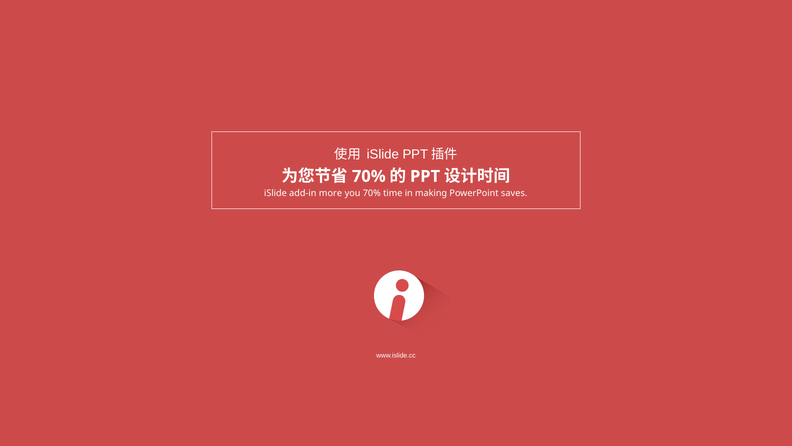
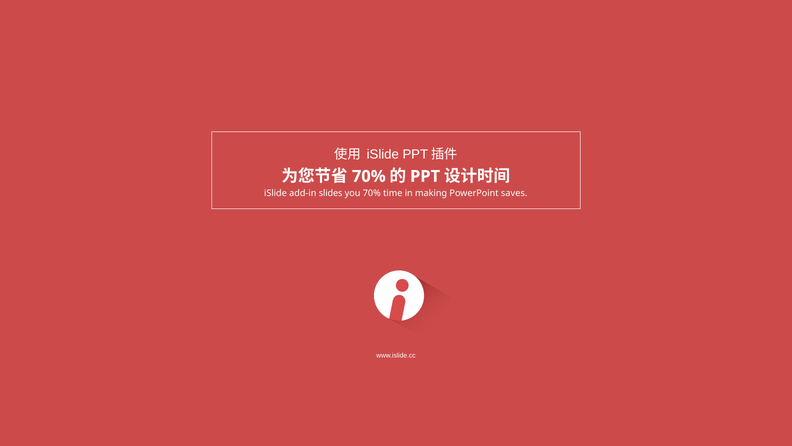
more: more -> slides
